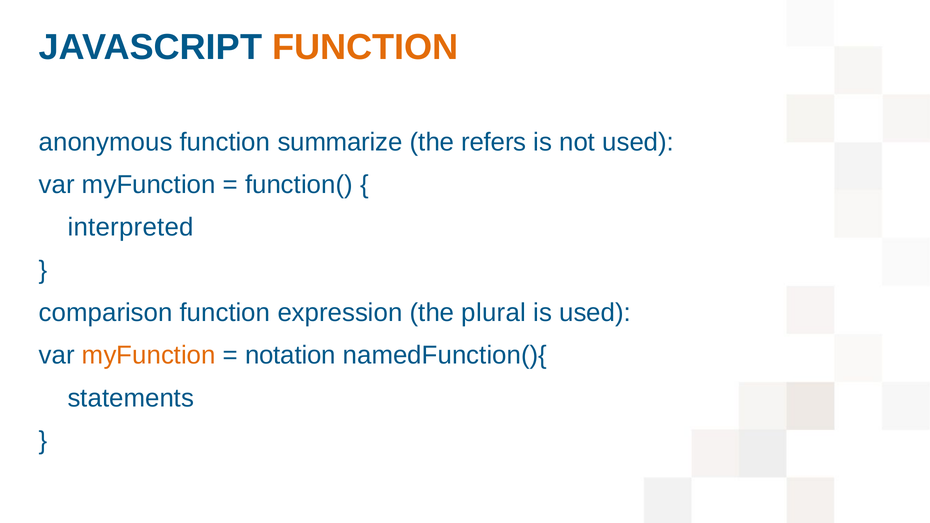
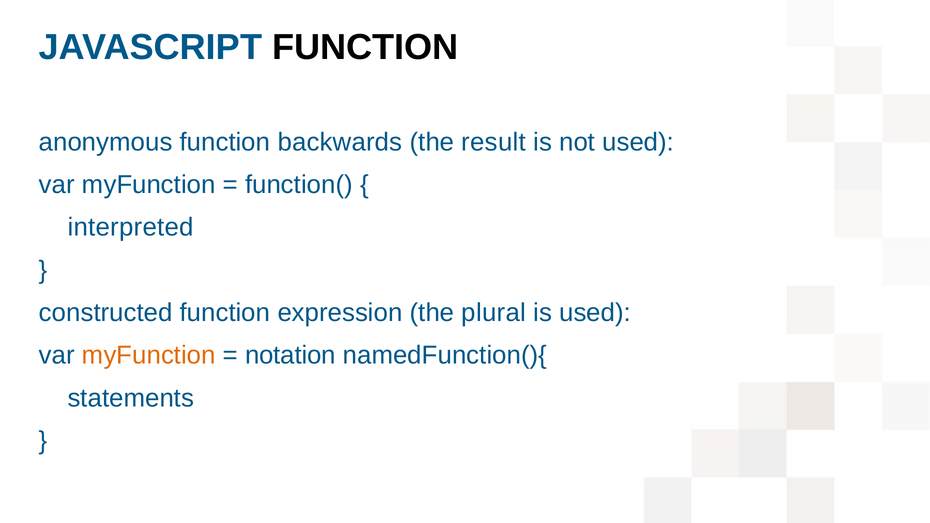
FUNCTION at (365, 47) colour: orange -> black
summarize: summarize -> backwards
refers: refers -> result
comparison: comparison -> constructed
